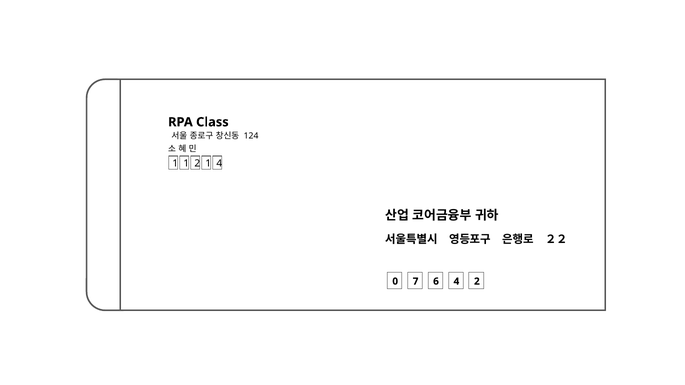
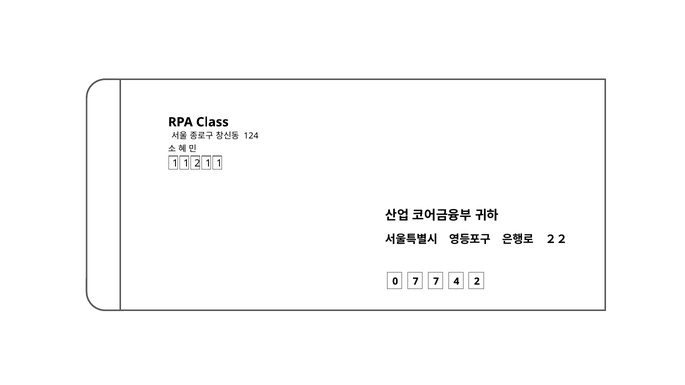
2 1 4: 4 -> 1
7 6: 6 -> 7
